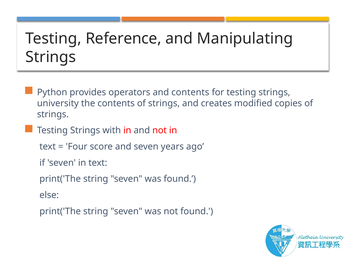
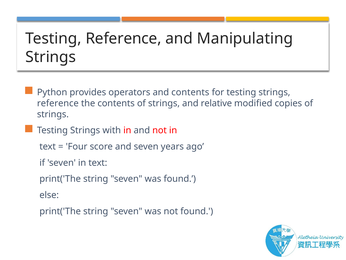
university at (58, 103): university -> reference
creates: creates -> relative
